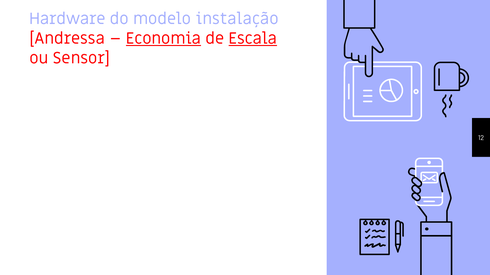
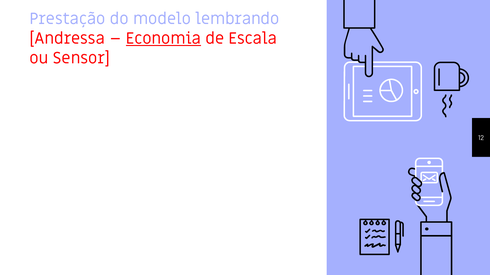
Hardware: Hardware -> Prestação
instalação: instalação -> lembrando
Escala underline: present -> none
